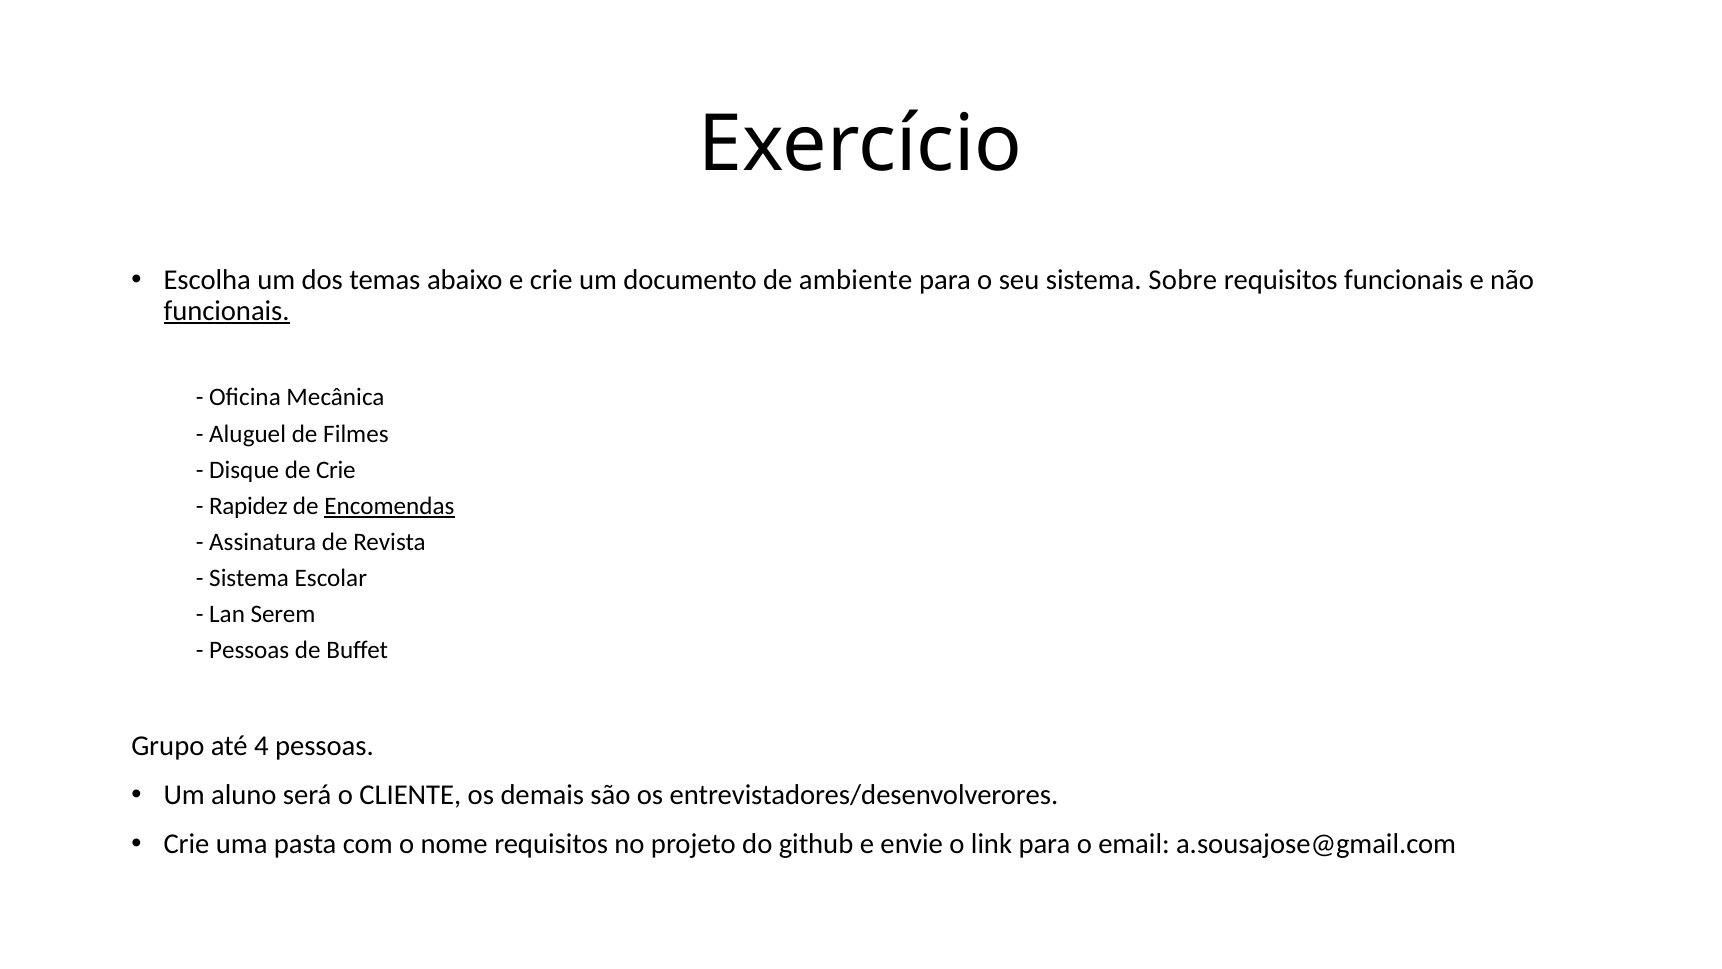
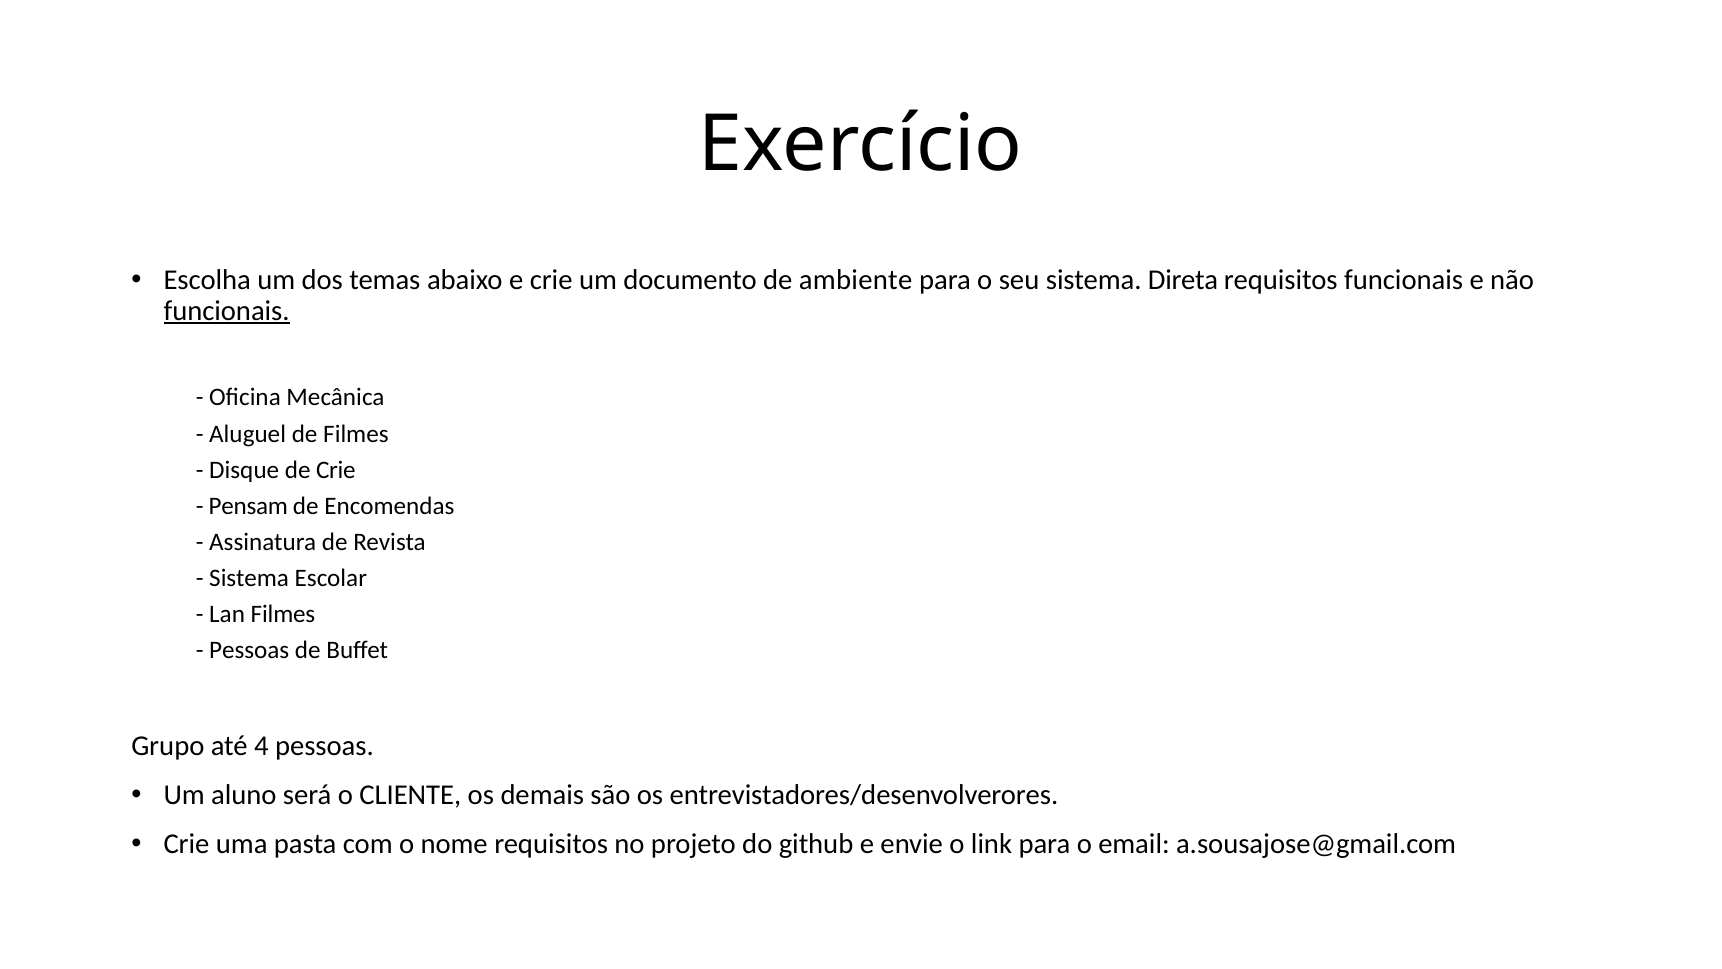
Sobre: Sobre -> Direta
Rapidez: Rapidez -> Pensam
Encomendas underline: present -> none
Lan Serem: Serem -> Filmes
